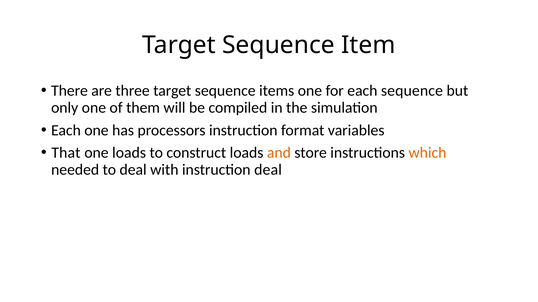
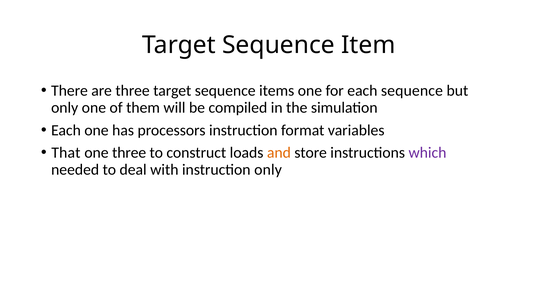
one loads: loads -> three
which colour: orange -> purple
instruction deal: deal -> only
